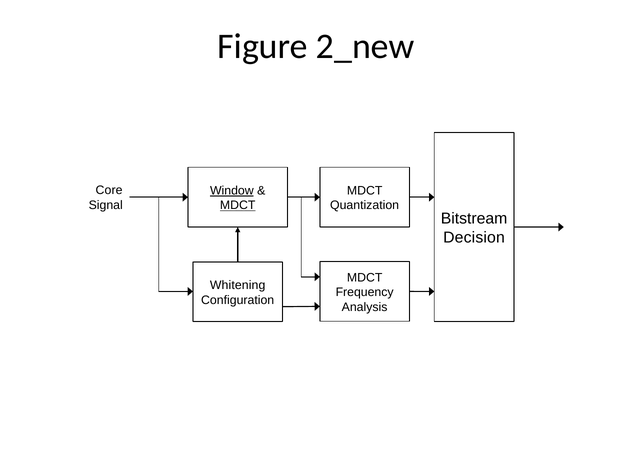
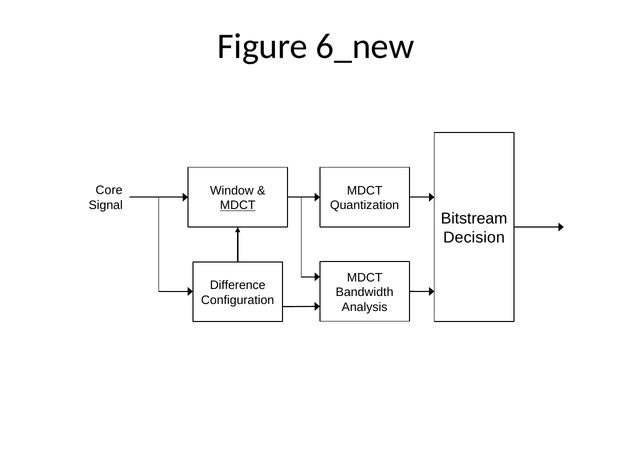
2_new: 2_new -> 6_new
Window underline: present -> none
Whitening: Whitening -> Difference
Frequency: Frequency -> Bandwidth
